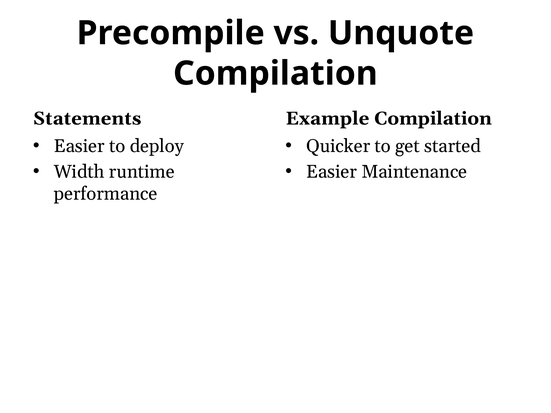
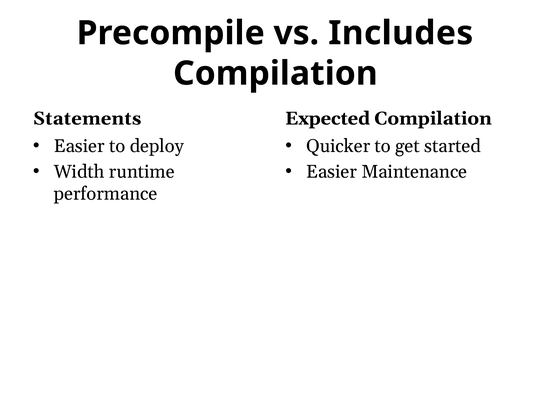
Unquote: Unquote -> Includes
Example: Example -> Expected
